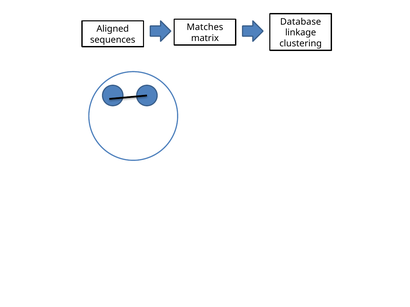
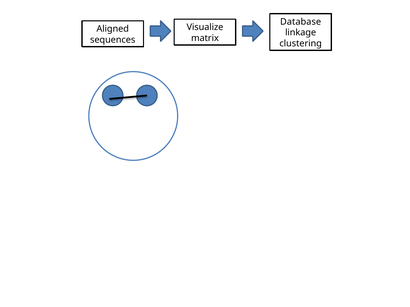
Matches: Matches -> Visualize
